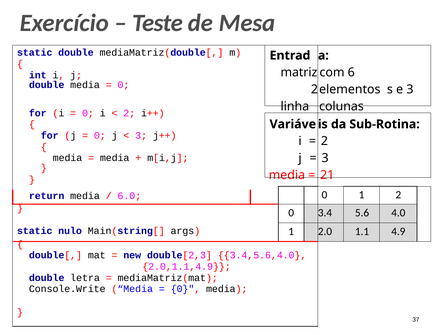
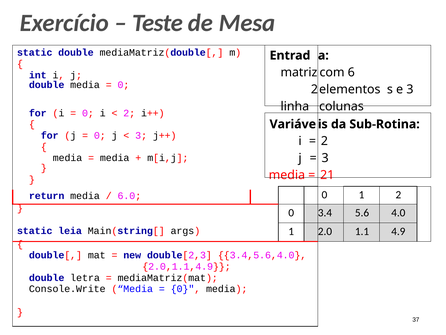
nulo: nulo -> leia
